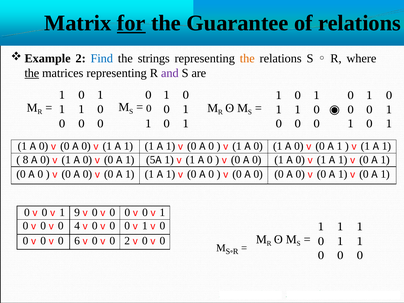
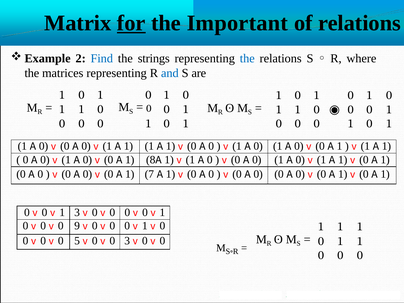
Guarantee: Guarantee -> Important
the at (247, 58) colour: orange -> blue
the at (32, 73) underline: present -> none
and colour: purple -> blue
8 at (26, 160): 8 -> 0
5: 5 -> 8
1 at (149, 174): 1 -> 7
1 9: 9 -> 3
4: 4 -> 9
6: 6 -> 5
0 2: 2 -> 3
